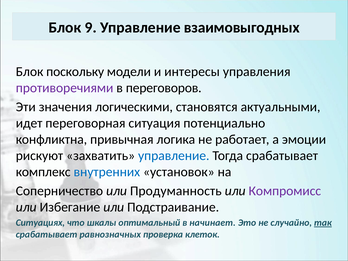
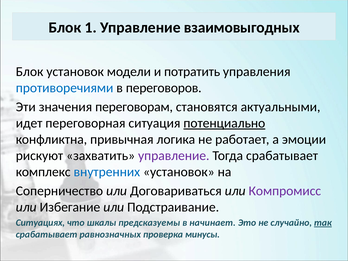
9: 9 -> 1
Блок поскольку: поскольку -> установок
интересы: интересы -> потратить
противоречиями colour: purple -> blue
логическими: логическими -> переговорам
потенциально underline: none -> present
управление at (174, 156) colour: blue -> purple
Продуманность: Продуманность -> Договариваться
оптимальный: оптимальный -> предсказуемы
клеток: клеток -> минусы
